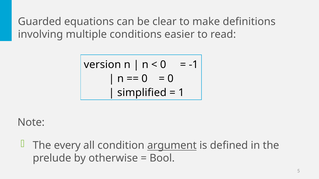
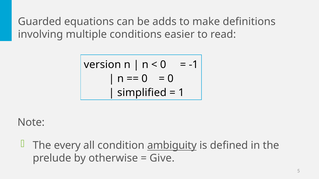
clear: clear -> adds
argument: argument -> ambiguity
Bool: Bool -> Give
